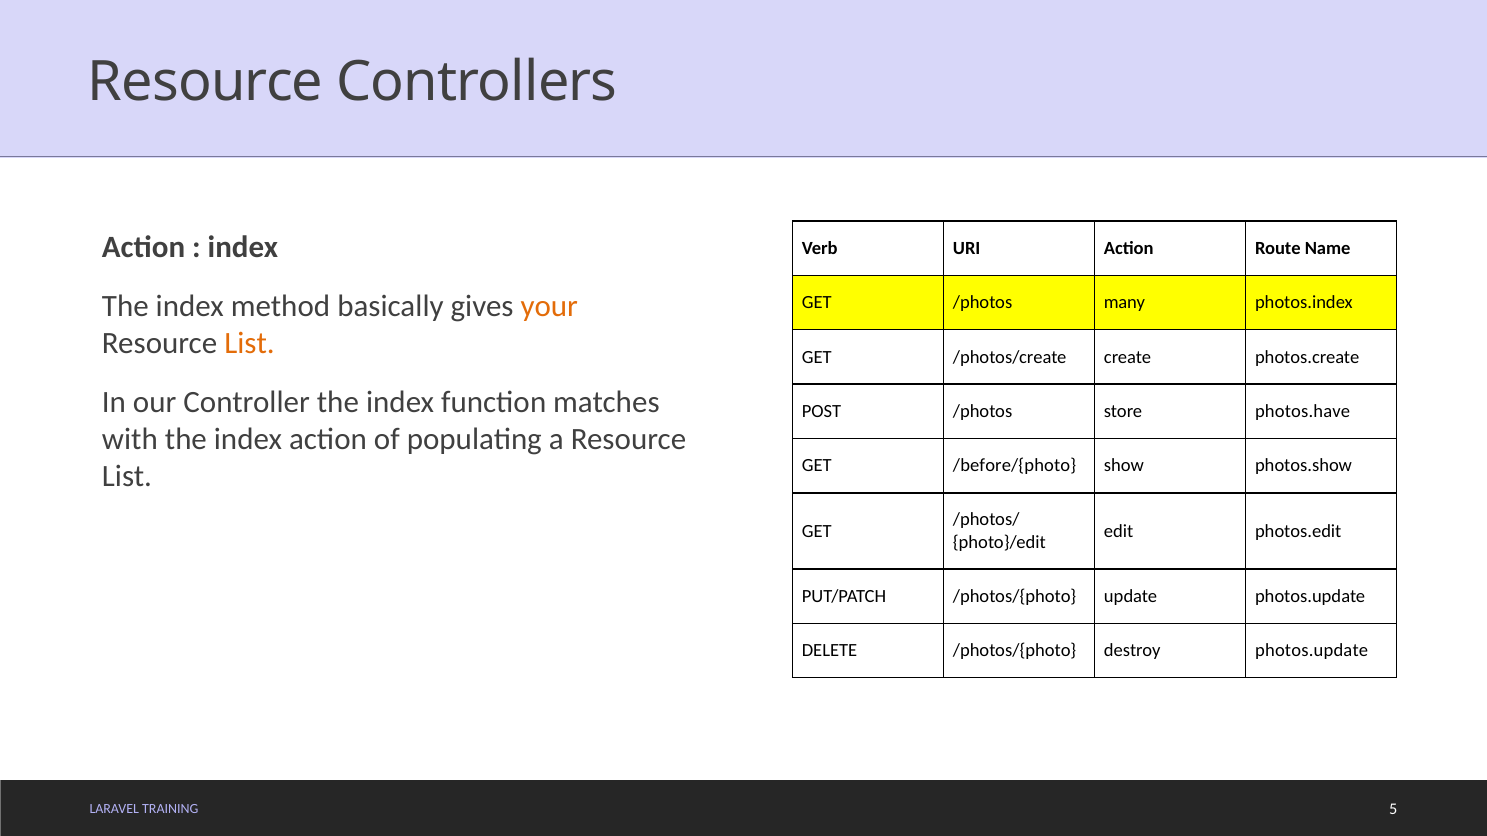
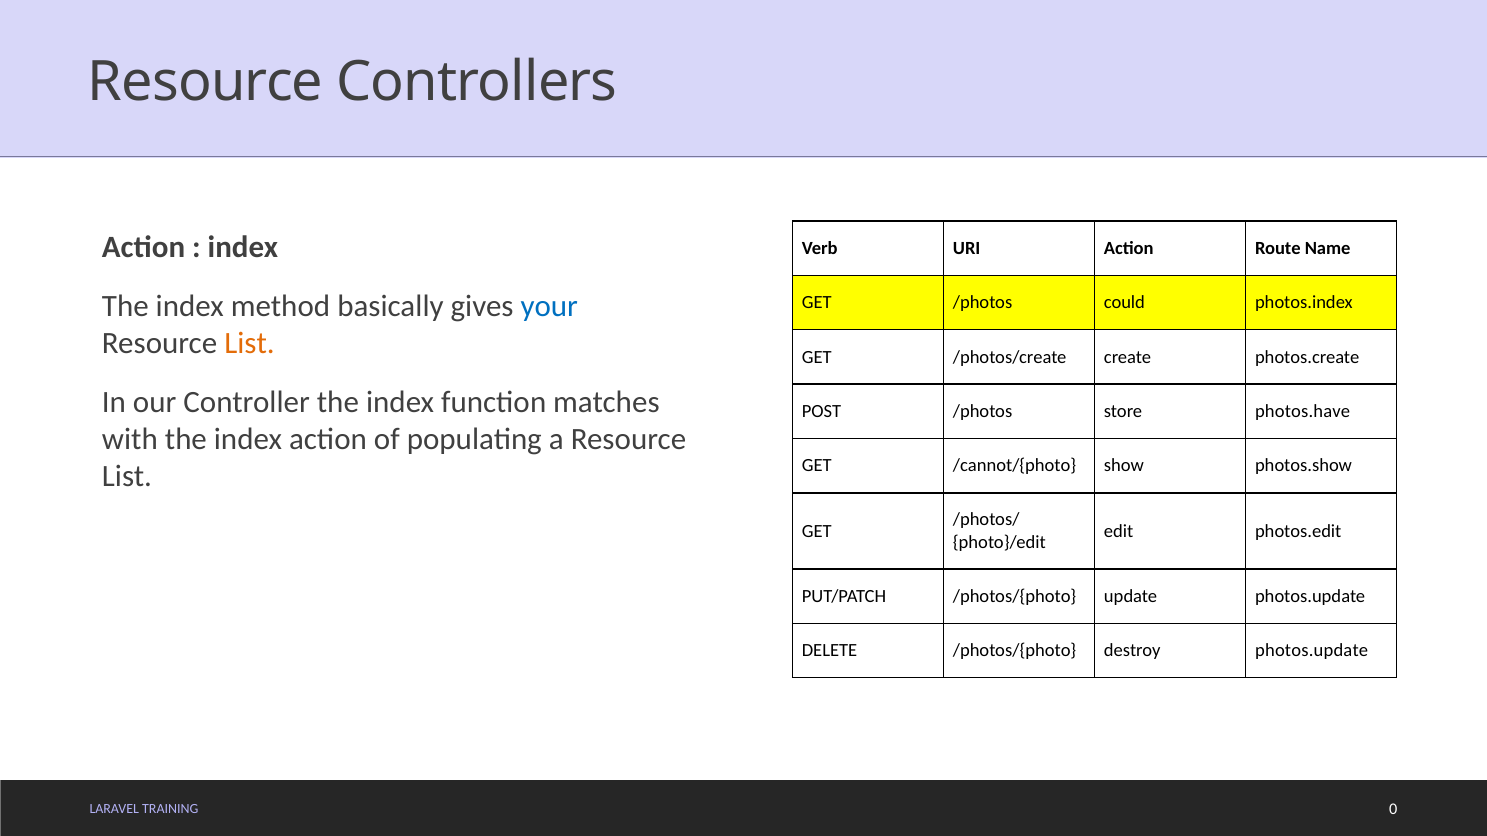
your colour: orange -> blue
many: many -> could
/before/{photo: /before/{photo -> /cannot/{photo
5: 5 -> 0
